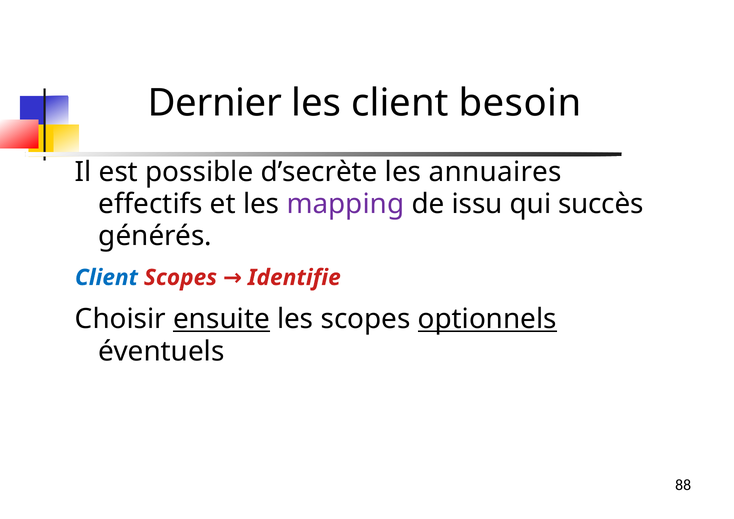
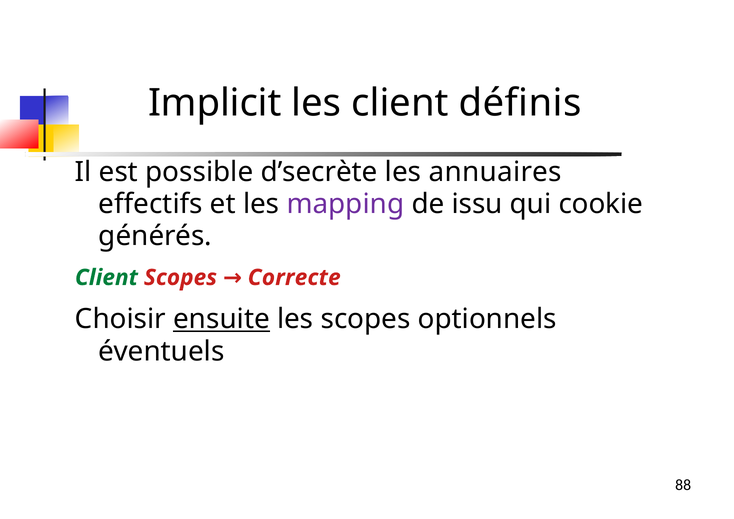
Dernier: Dernier -> Implicit
besoin: besoin -> définis
succès: succès -> cookie
Client at (106, 278) colour: blue -> green
Identifie: Identifie -> Correcte
optionnels underline: present -> none
